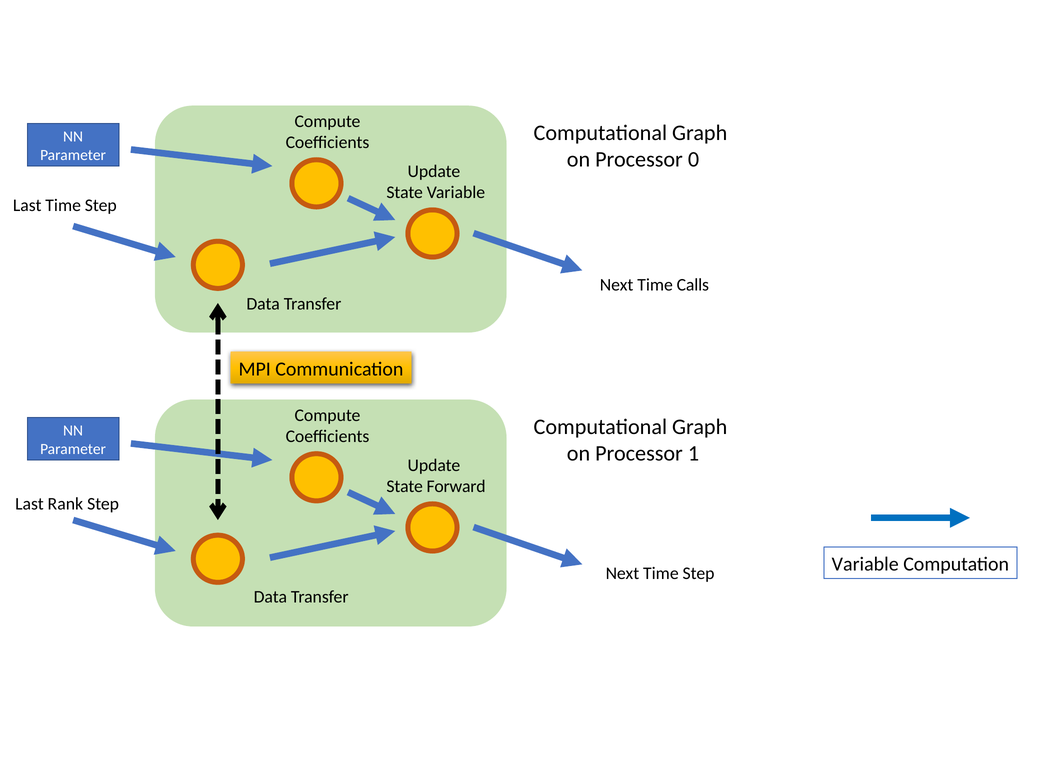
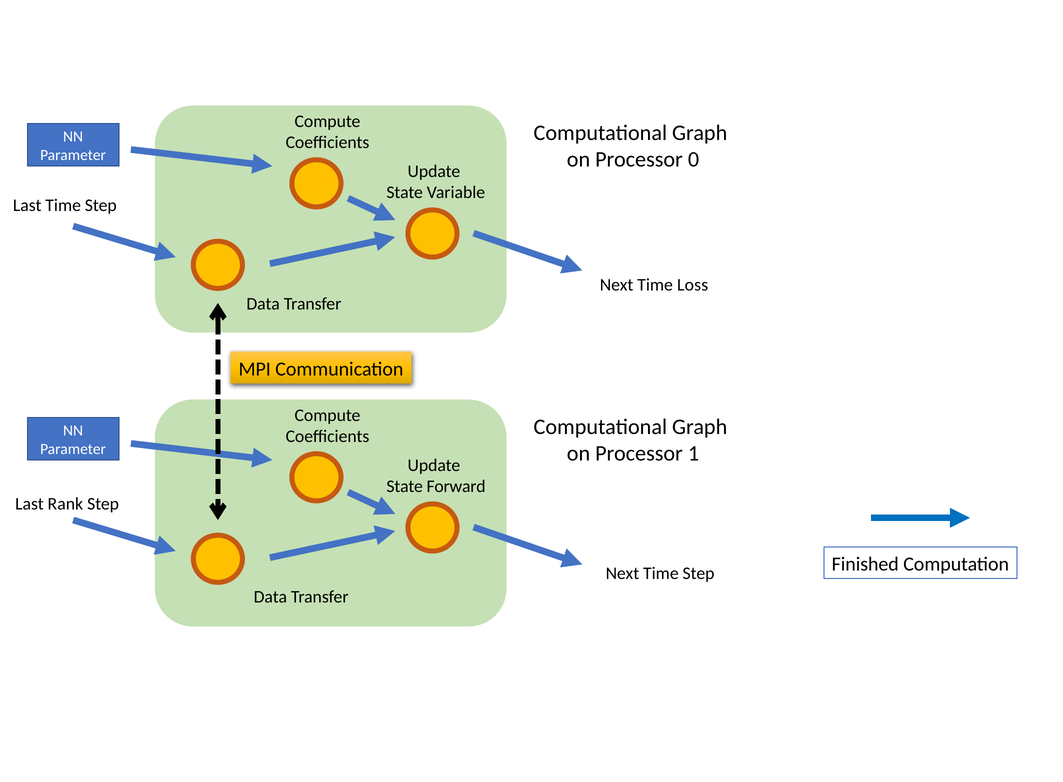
Calls: Calls -> Loss
Variable at (865, 564): Variable -> Finished
